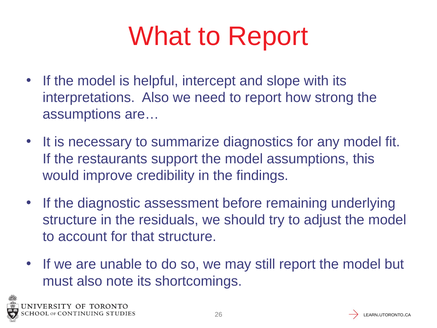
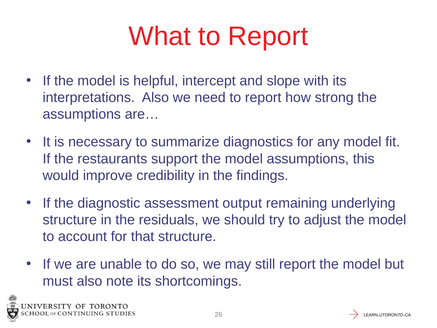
before: before -> output
